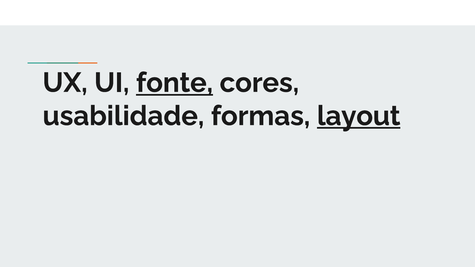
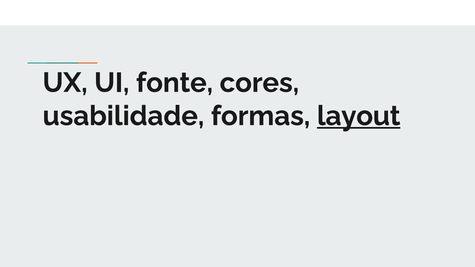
fonte underline: present -> none
